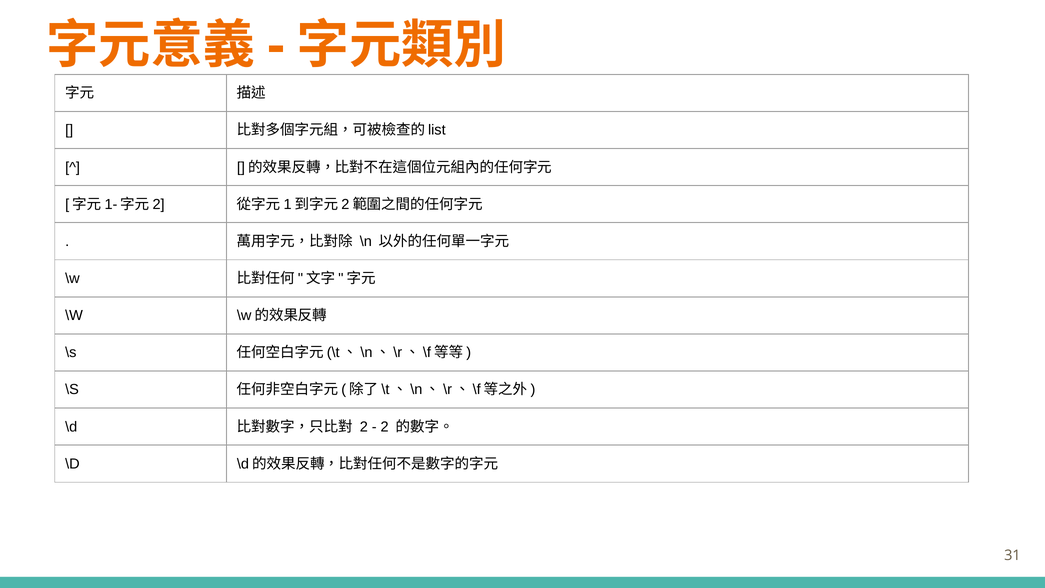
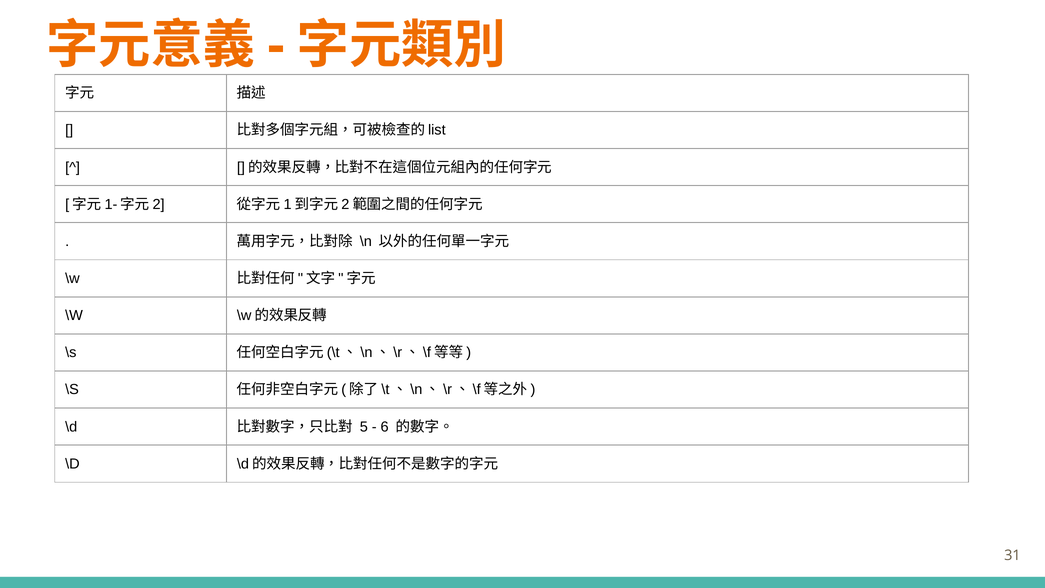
2 at (364, 427): 2 -> 5
2 at (385, 427): 2 -> 6
